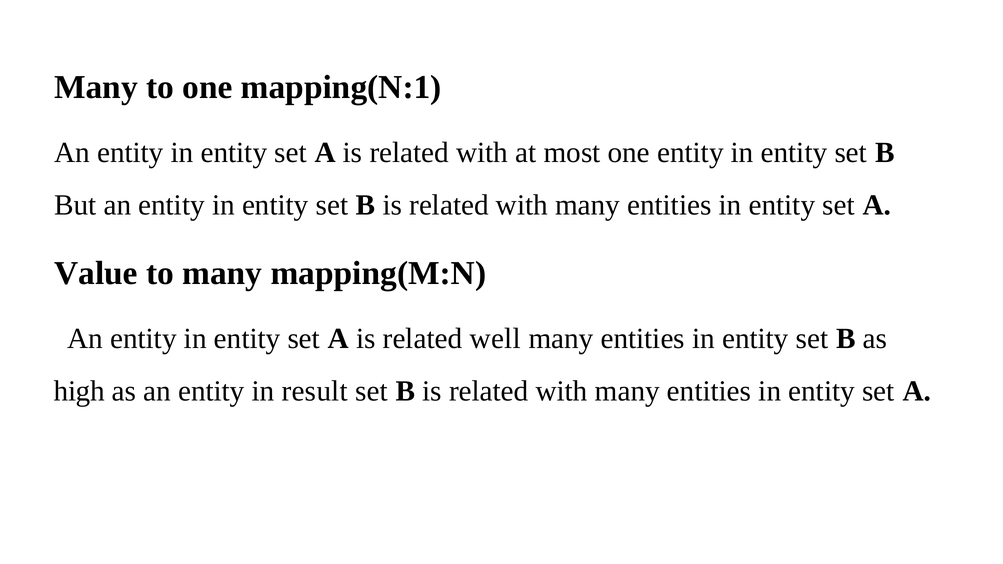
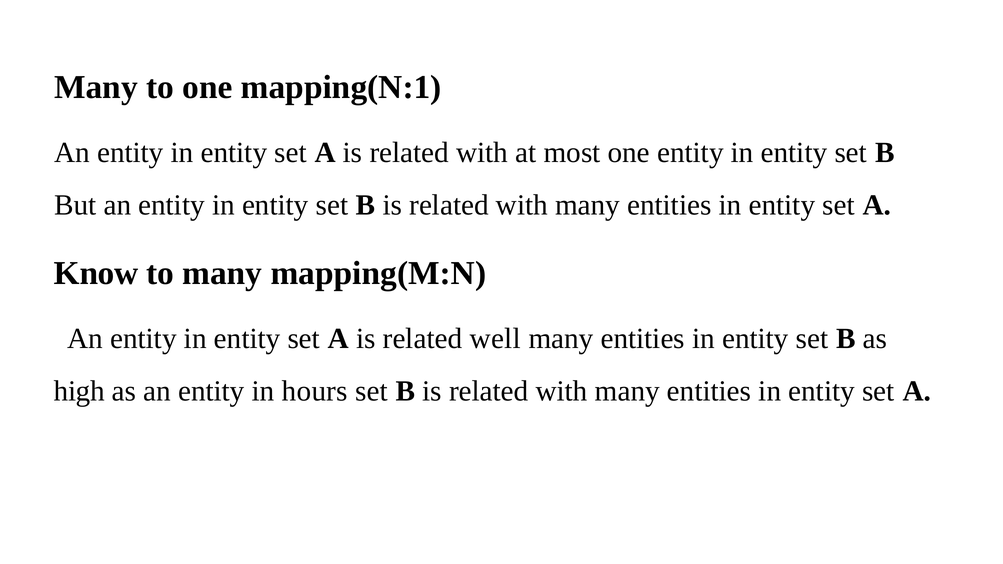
Value: Value -> Know
result: result -> hours
